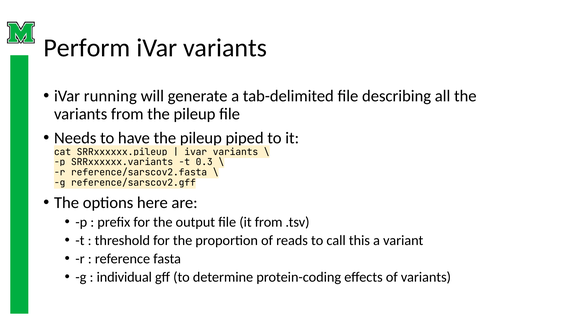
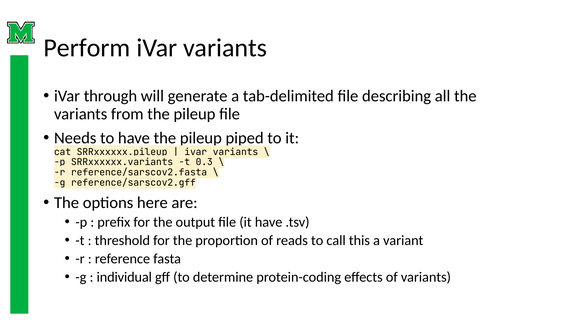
running: running -> through
it from: from -> have
